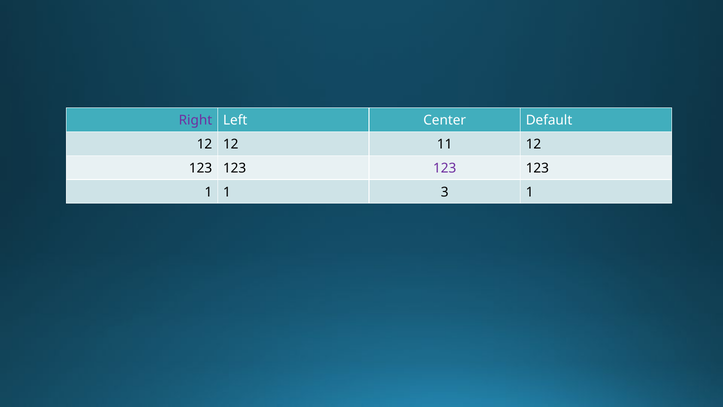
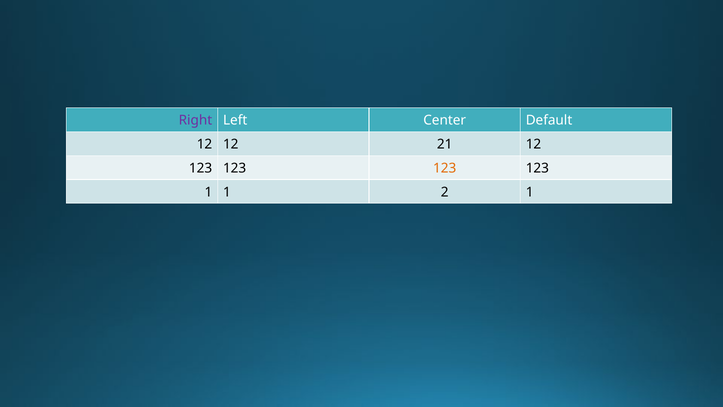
11: 11 -> 21
123 at (445, 168) colour: purple -> orange
3: 3 -> 2
